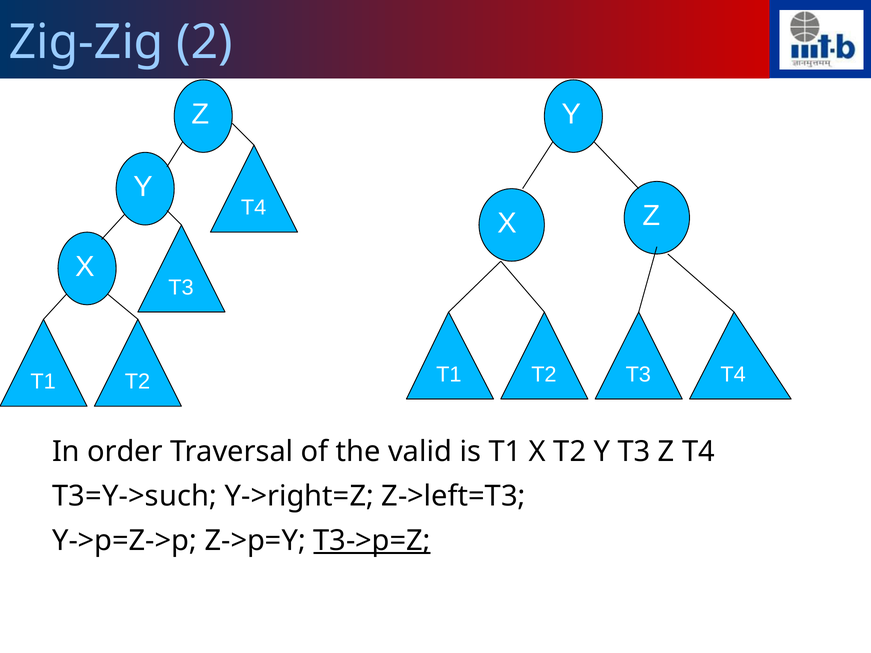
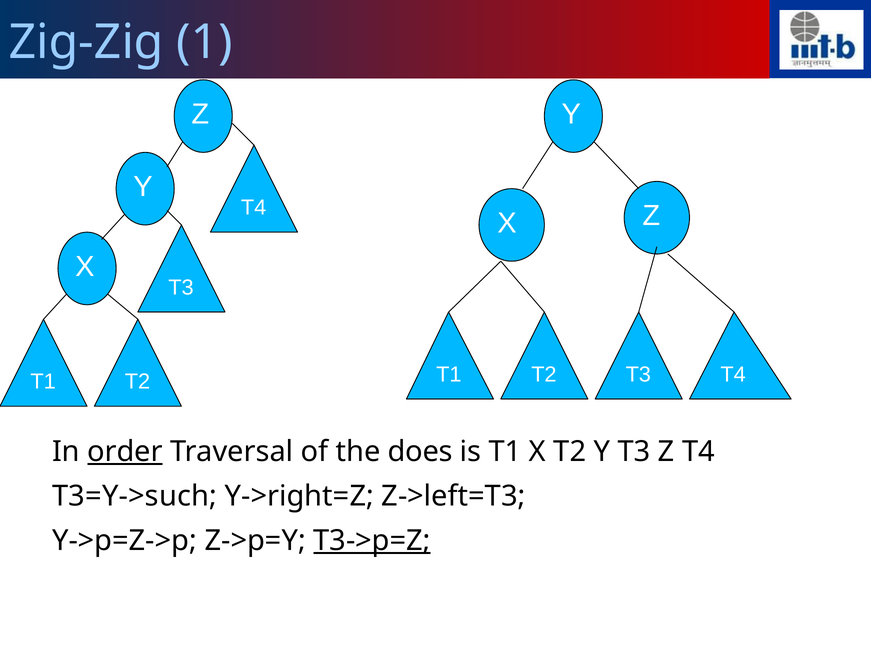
2: 2 -> 1
order underline: none -> present
valid: valid -> does
